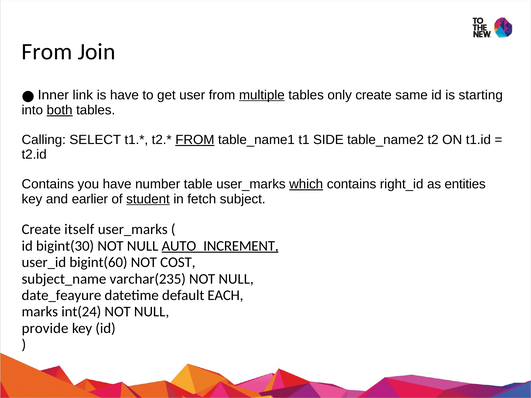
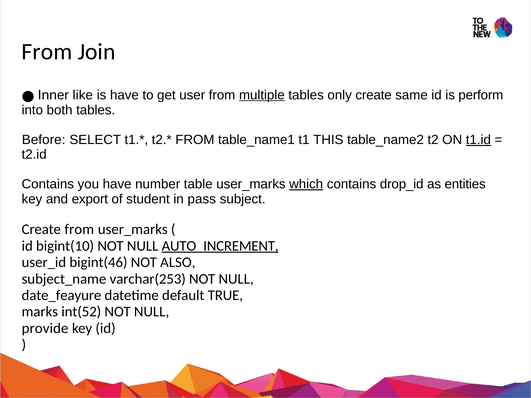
link: link -> like
starting: starting -> perform
both underline: present -> none
Calling: Calling -> Before
FROM at (195, 140) underline: present -> none
SIDE: SIDE -> THIS
t1.id underline: none -> present
right_id: right_id -> drop_id
earlier: earlier -> export
student underline: present -> none
fetch: fetch -> pass
Create itself: itself -> from
bigint(30: bigint(30 -> bigint(10
bigint(60: bigint(60 -> bigint(46
COST: COST -> ALSO
varchar(235: varchar(235 -> varchar(253
EACH: EACH -> TRUE
int(24: int(24 -> int(52
